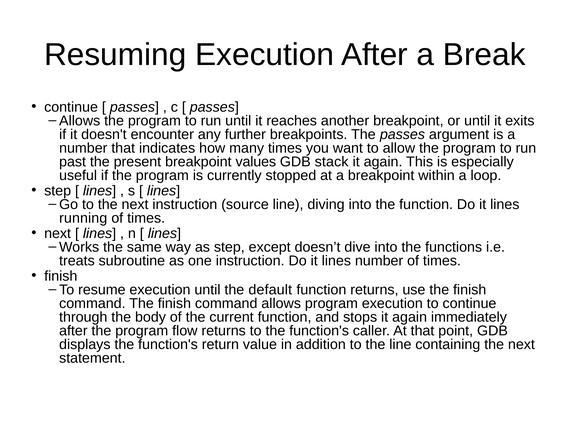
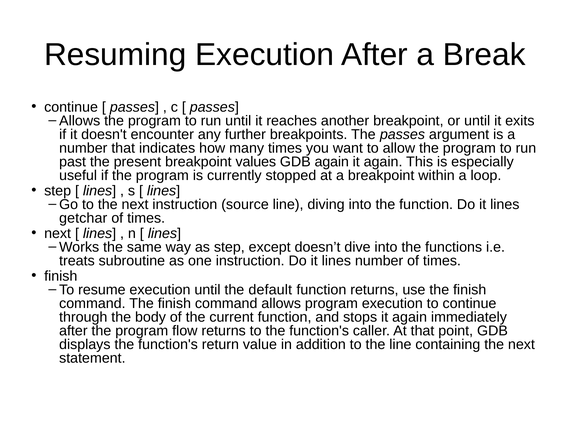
GDB stack: stack -> again
running: running -> getchar
